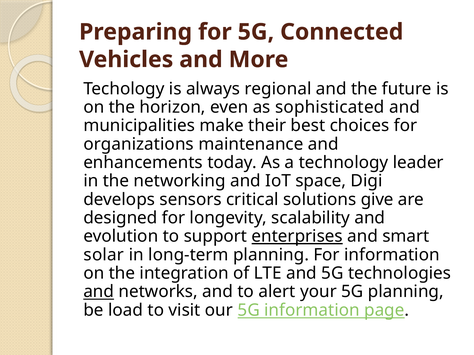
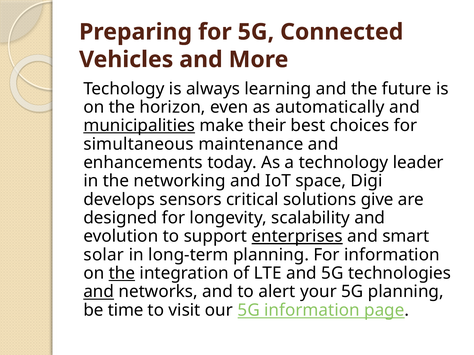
regional: regional -> learning
sophisticated: sophisticated -> automatically
municipalities underline: none -> present
organizations: organizations -> simultaneous
the at (122, 274) underline: none -> present
load: load -> time
